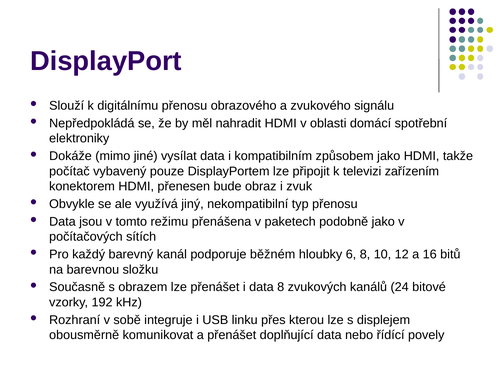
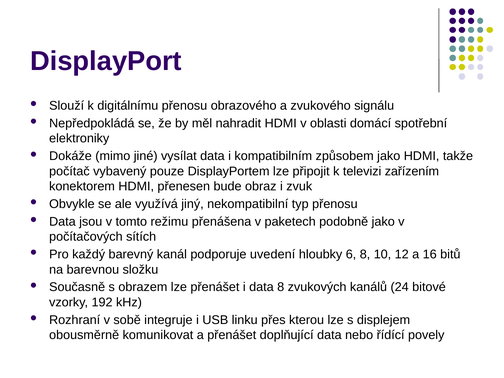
běžném: běžném -> uvedení
